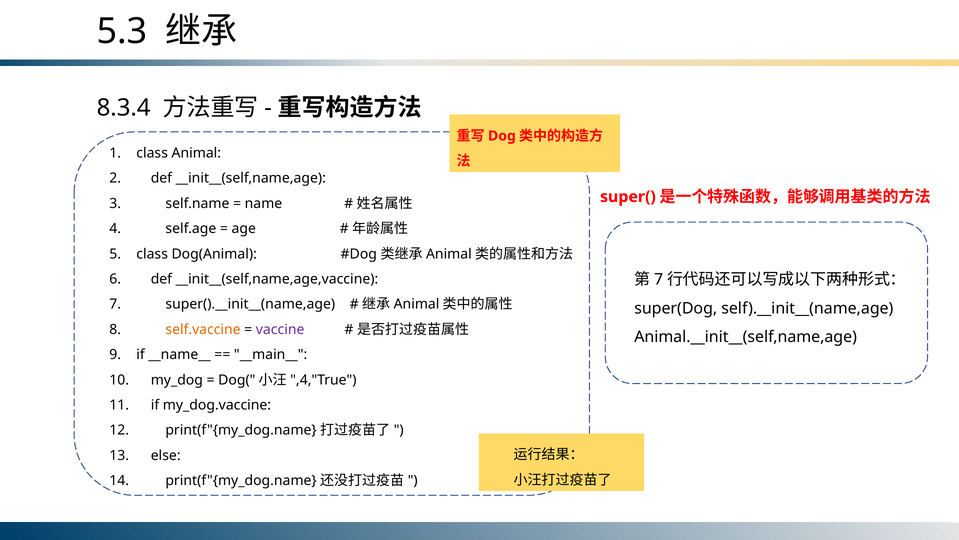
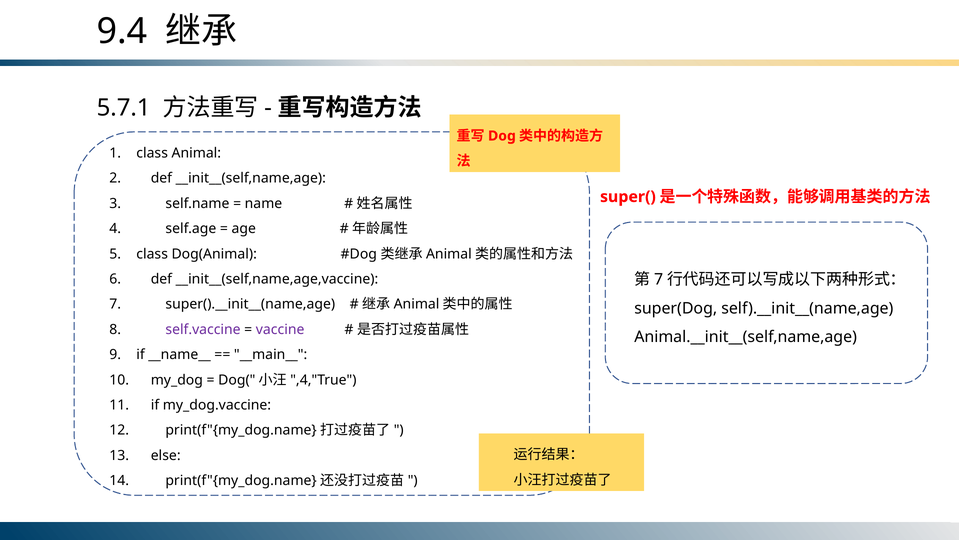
5.3: 5.3 -> 9.4
8.3.4: 8.3.4 -> 5.7.1
self.vaccine colour: orange -> purple
